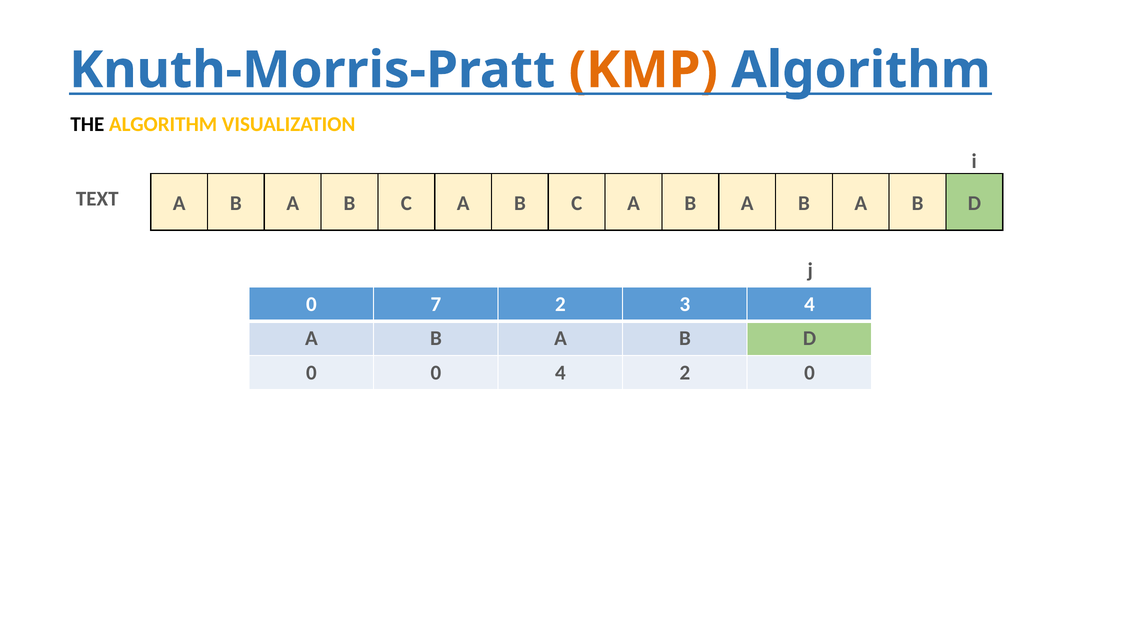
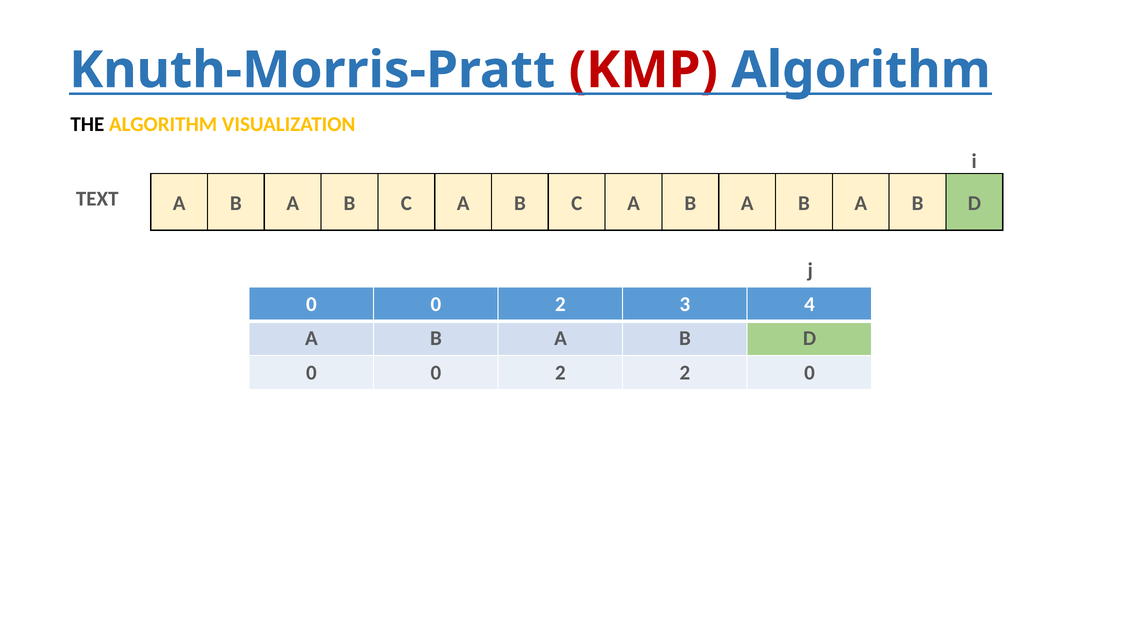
KMP colour: orange -> red
7 at (436, 304): 7 -> 0
4 at (560, 372): 4 -> 2
